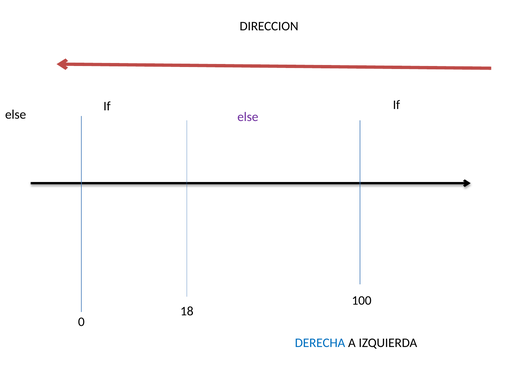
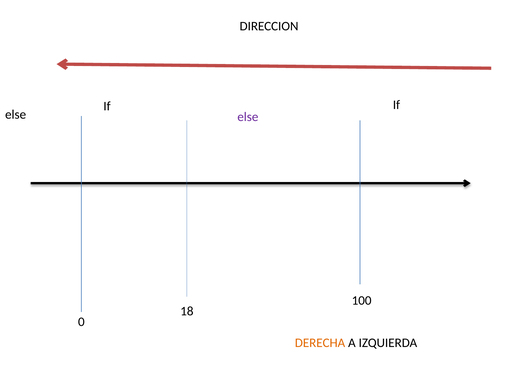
DERECHA colour: blue -> orange
